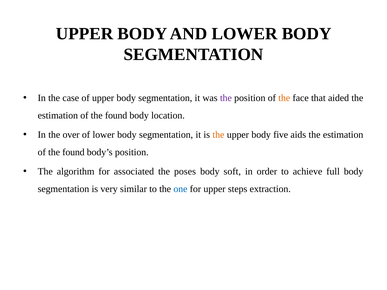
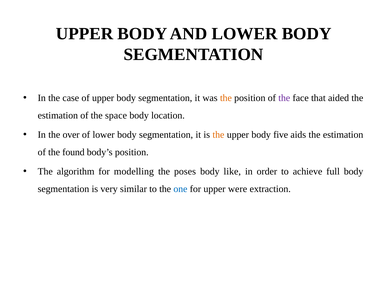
the at (226, 98) colour: purple -> orange
the at (284, 98) colour: orange -> purple
found at (116, 115): found -> space
associated: associated -> modelling
soft: soft -> like
steps: steps -> were
